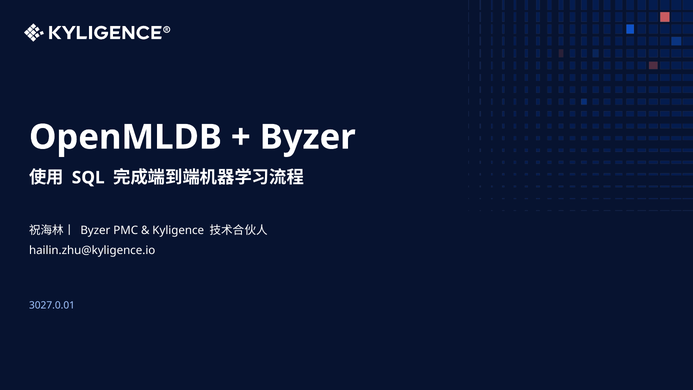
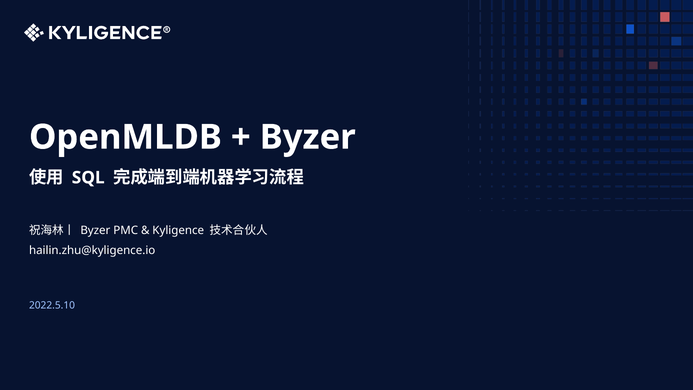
3027.0.01: 3027.0.01 -> 2022.5.10
